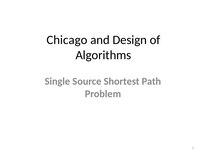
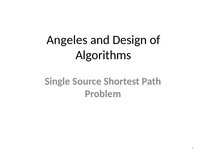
Chicago: Chicago -> Angeles
